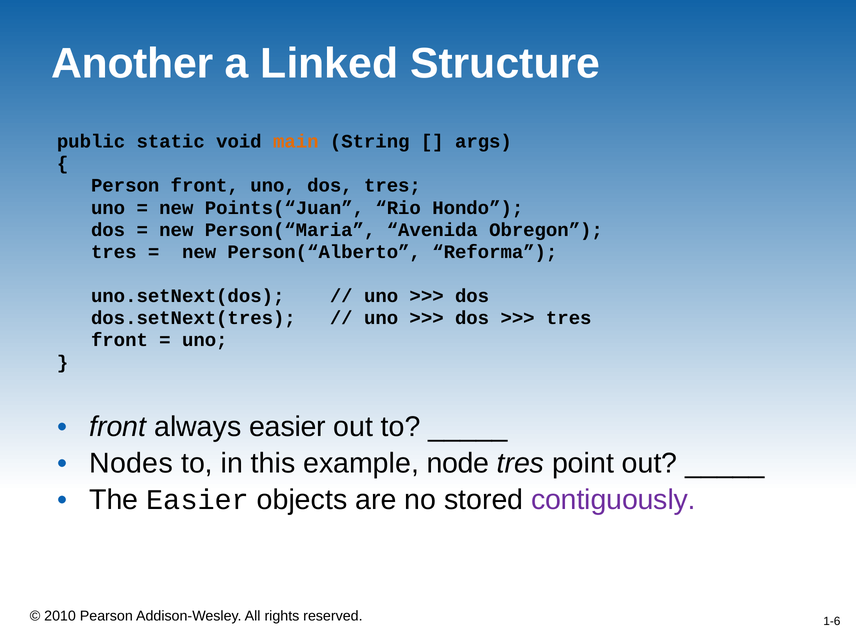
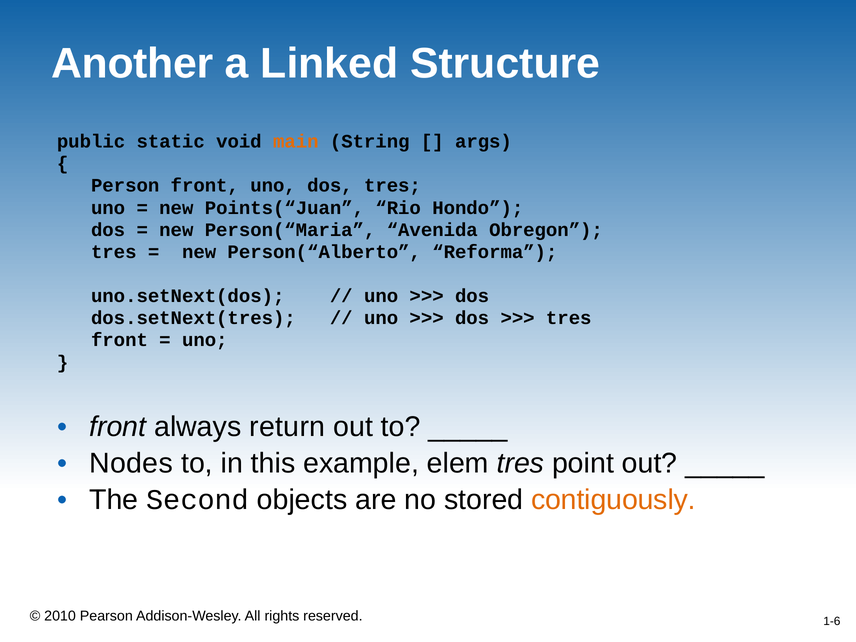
always easier: easier -> return
node: node -> elem
The Easier: Easier -> Second
contiguously colour: purple -> orange
